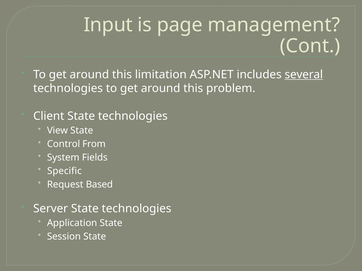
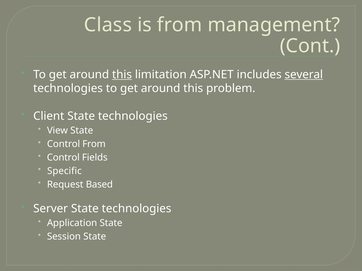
Input: Input -> Class
is page: page -> from
this at (122, 75) underline: none -> present
System at (63, 158): System -> Control
